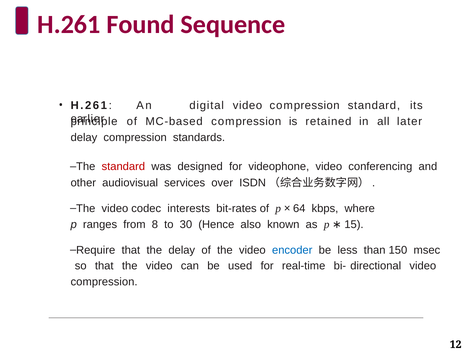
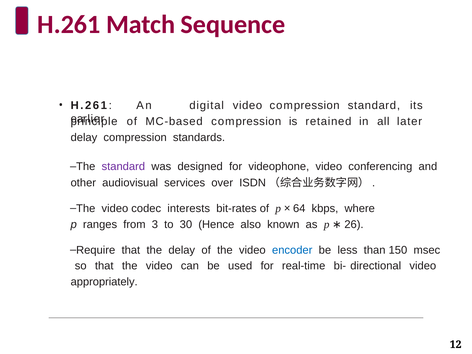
Found: Found -> Match
standard at (123, 167) colour: red -> purple
8: 8 -> 3
15: 15 -> 26
compression at (104, 282): compression -> appropriately
